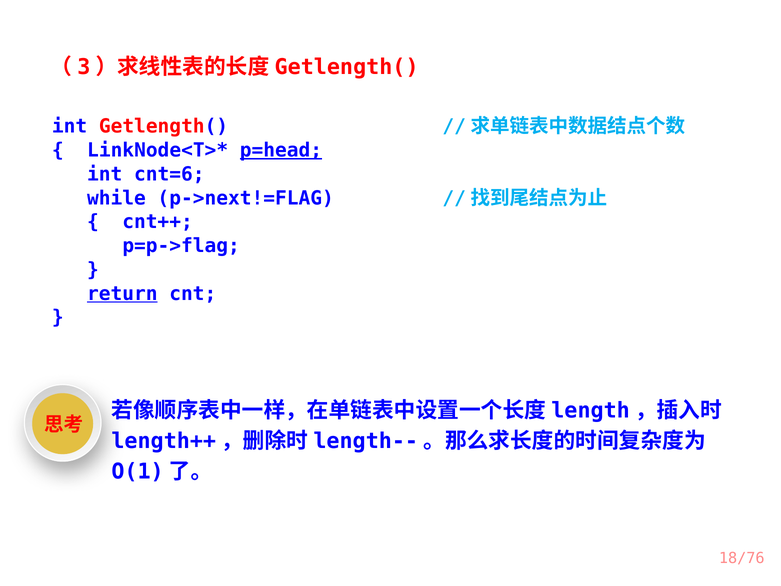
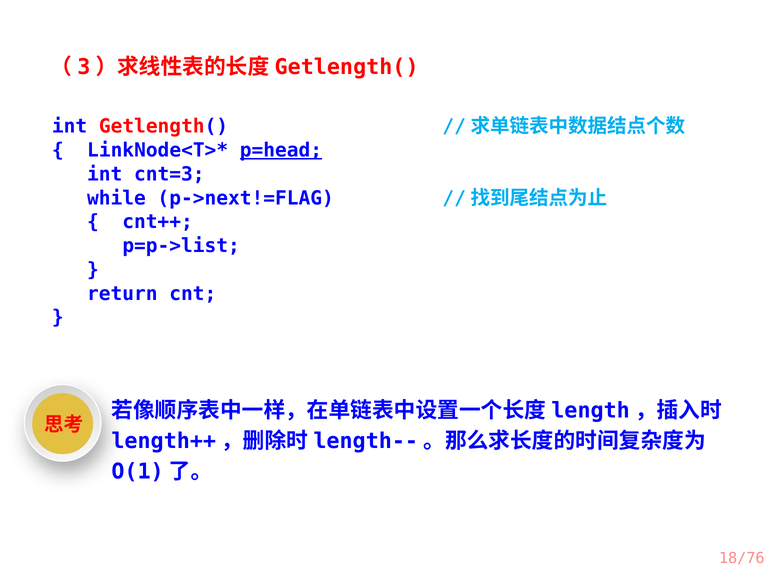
cnt=6: cnt=6 -> cnt=3
p=p->flag: p=p->flag -> p=p->list
return underline: present -> none
